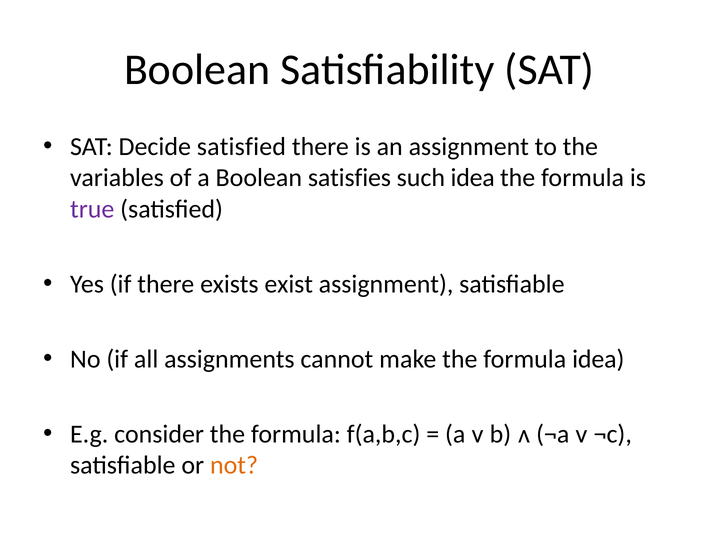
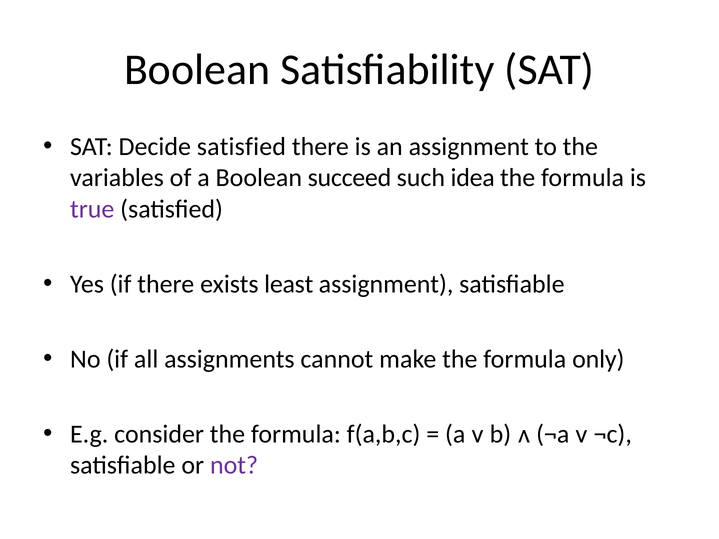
satisfies: satisfies -> succeed
exist: exist -> least
formula idea: idea -> only
not colour: orange -> purple
